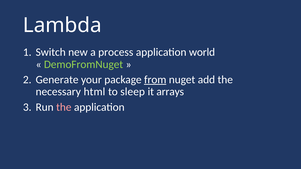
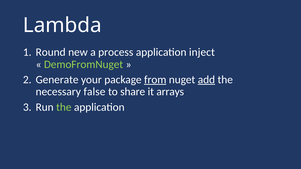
Switch: Switch -> Round
world: world -> inject
add underline: none -> present
html: html -> false
sleep: sleep -> share
the at (64, 107) colour: pink -> light green
